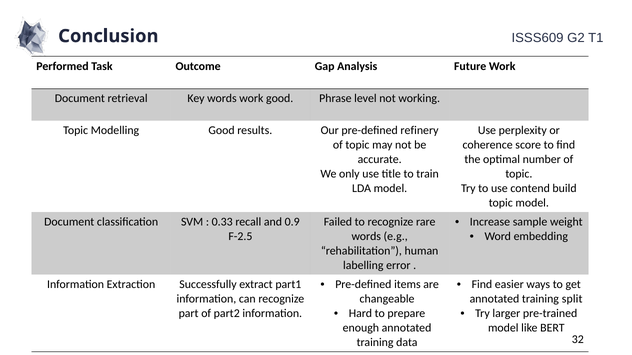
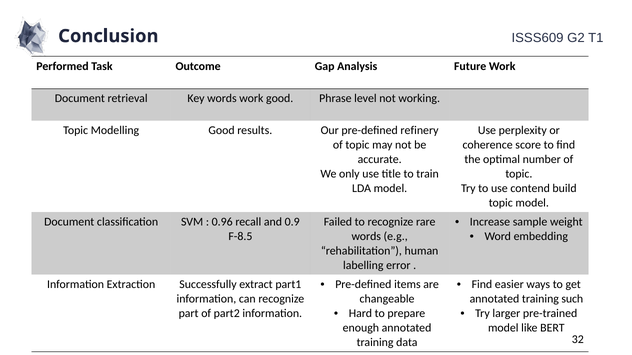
0.33: 0.33 -> 0.96
F-2.5: F-2.5 -> F-8.5
split: split -> such
